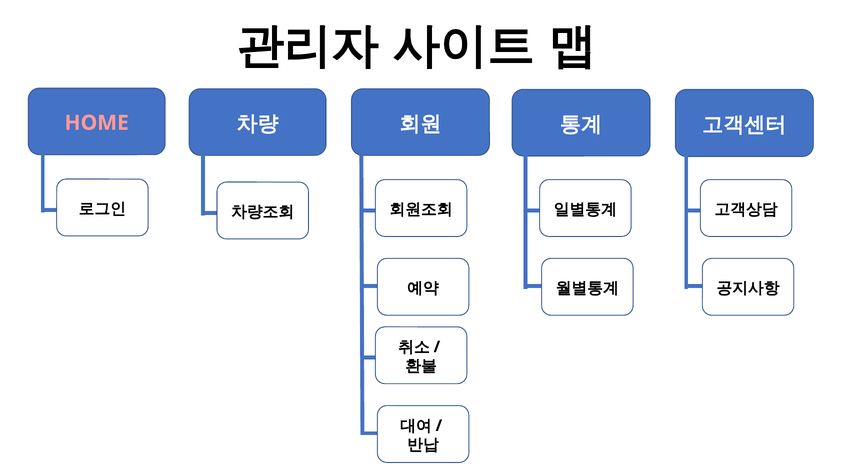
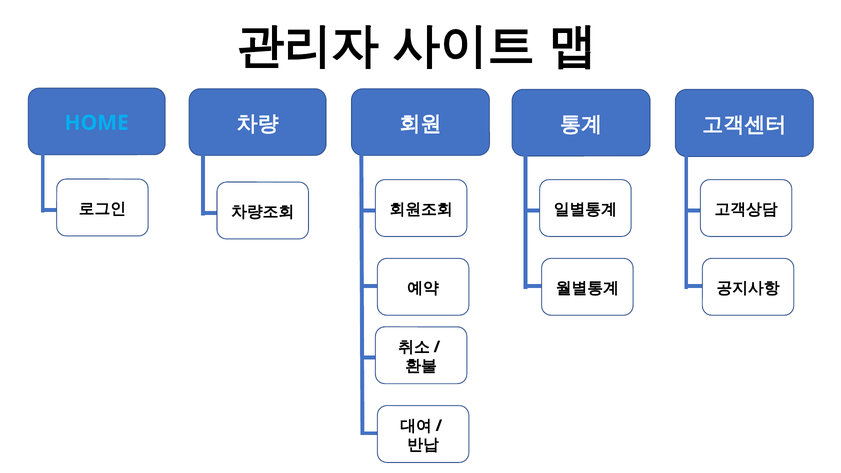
HOME colour: pink -> light blue
